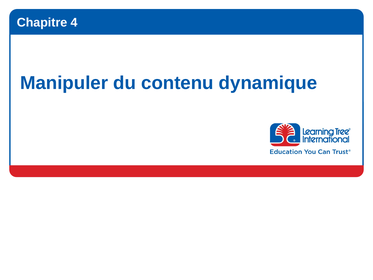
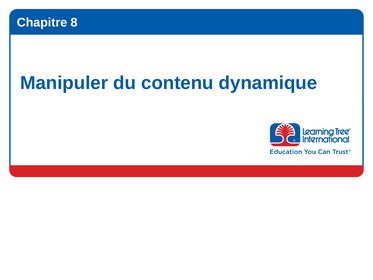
4: 4 -> 8
